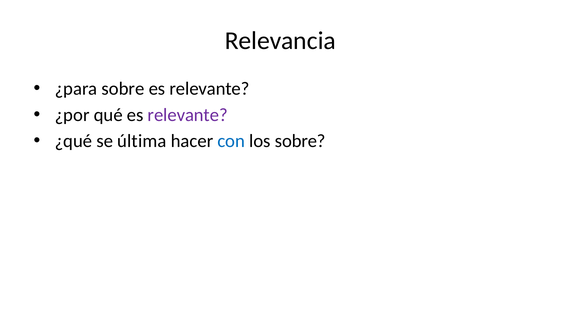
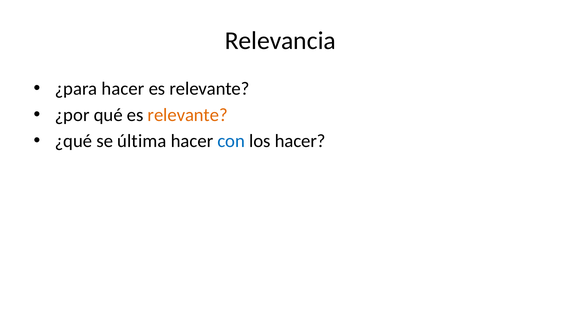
¿para sobre: sobre -> hacer
relevante at (188, 115) colour: purple -> orange
los sobre: sobre -> hacer
